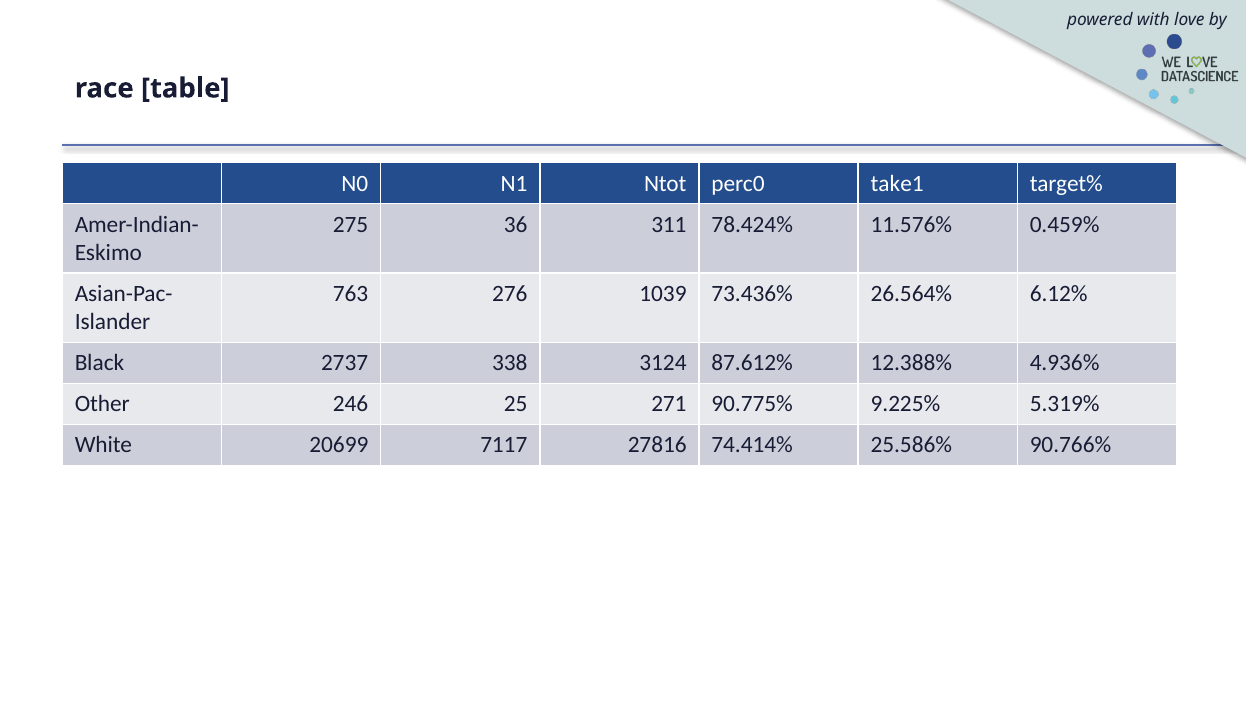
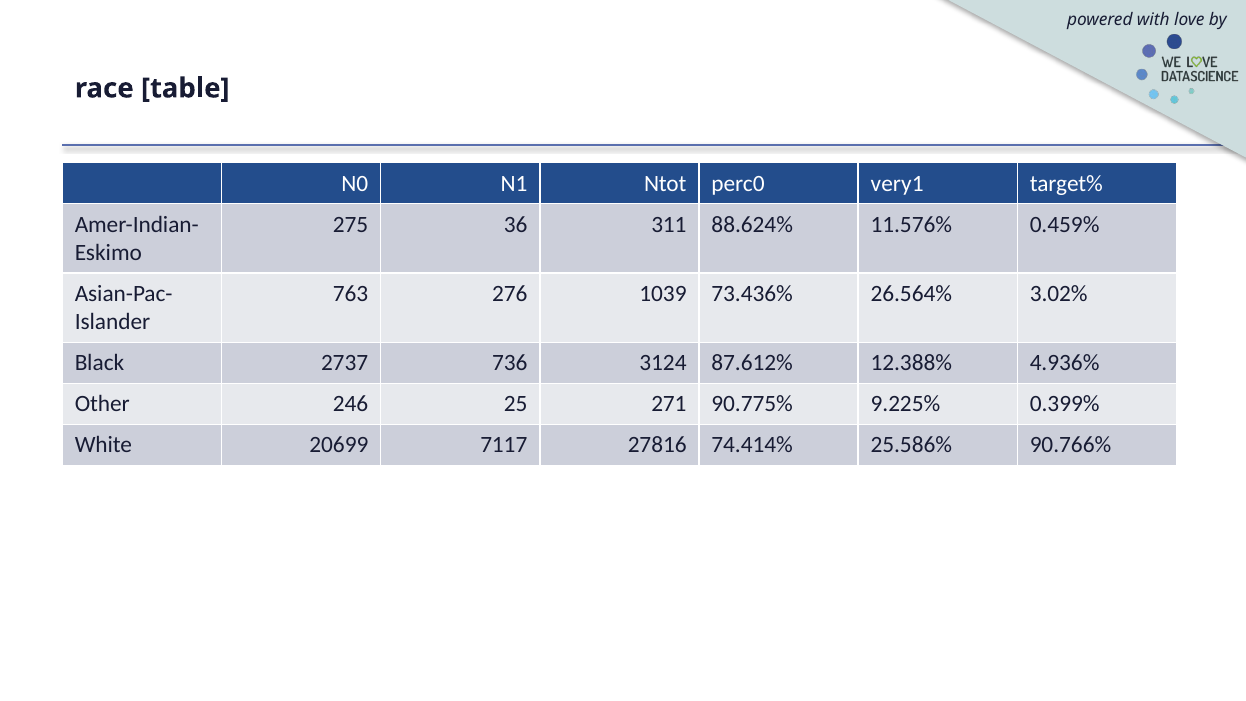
take1: take1 -> very1
78.424%: 78.424% -> 88.624%
6.12%: 6.12% -> 3.02%
338: 338 -> 736
5.319%: 5.319% -> 0.399%
